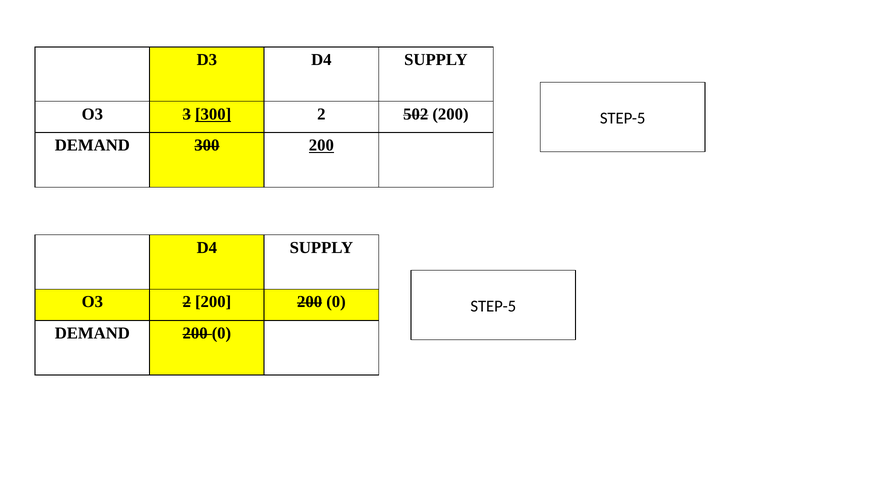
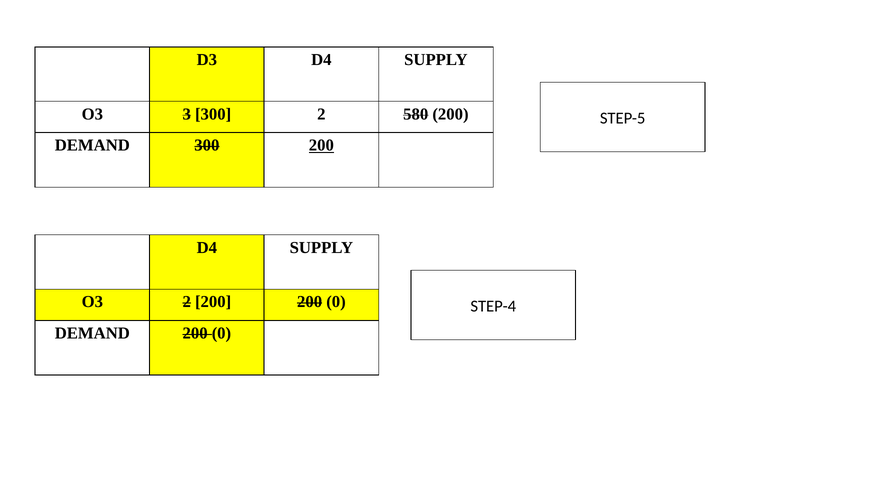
300 at (213, 114) underline: present -> none
502: 502 -> 580
STEP-5 at (493, 306): STEP-5 -> STEP-4
